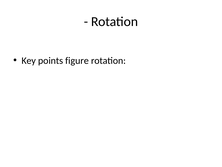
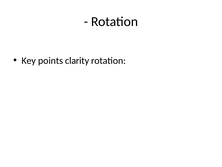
figure: figure -> clarity
